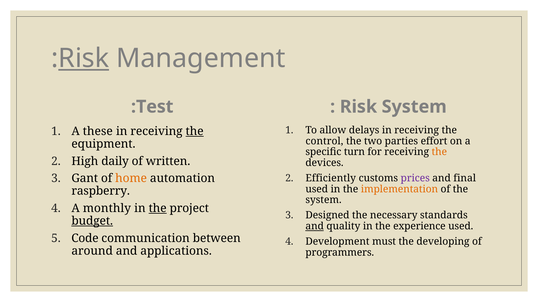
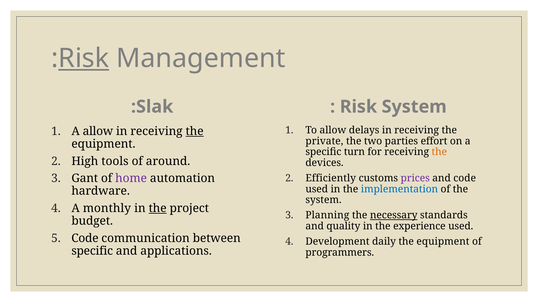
Test: Test -> Slak
A these: these -> allow
control: control -> private
daily: daily -> tools
written: written -> around
home colour: orange -> purple
and final: final -> code
implementation colour: orange -> blue
raspberry: raspberry -> hardware
Designed: Designed -> Planning
necessary underline: none -> present
budget underline: present -> none
and at (315, 227) underline: present -> none
must: must -> daily
developing at (443, 242): developing -> equipment
around at (92, 251): around -> specific
